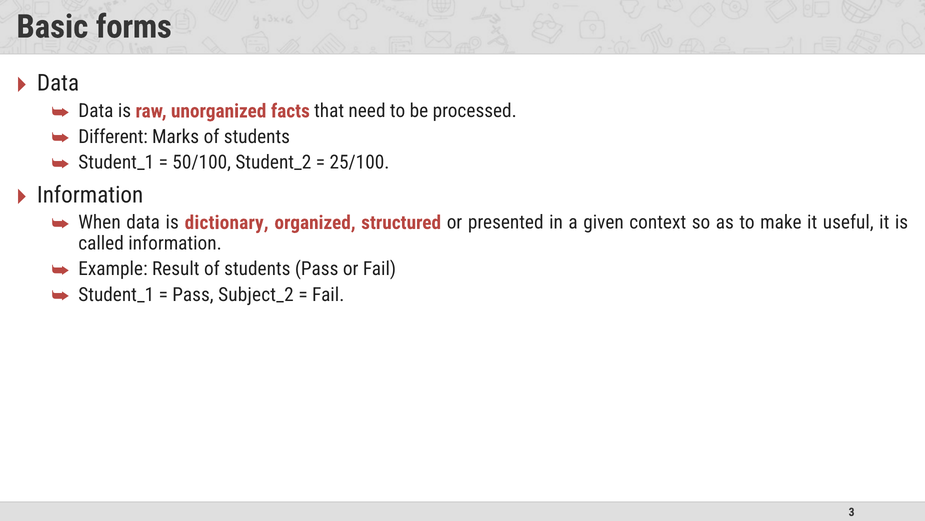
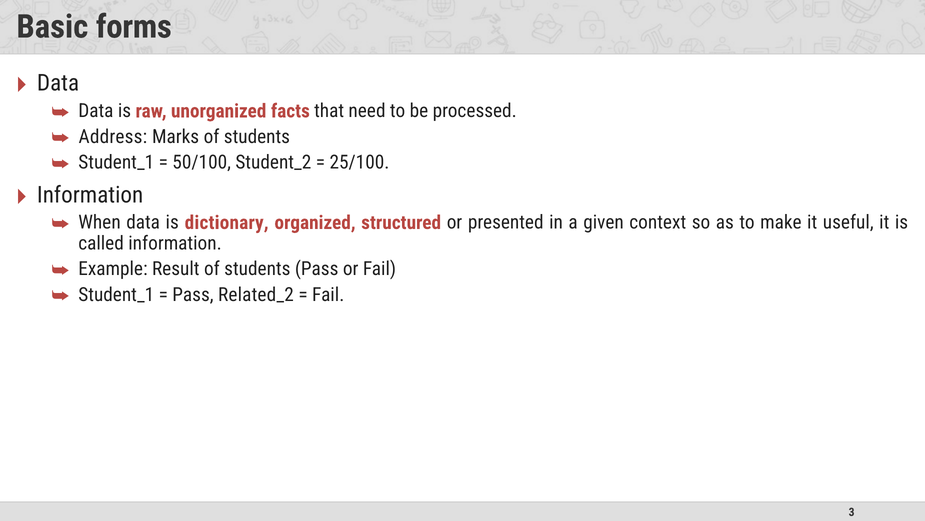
Different: Different -> Address
Subject_2: Subject_2 -> Related_2
